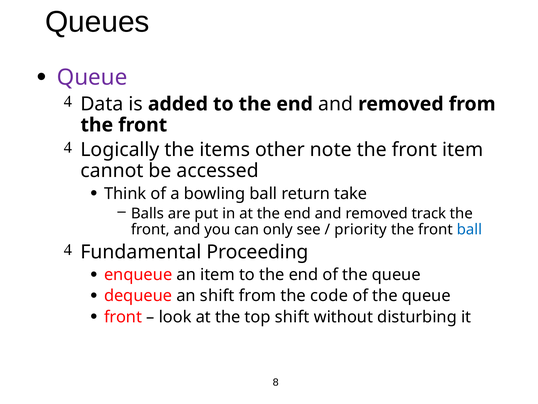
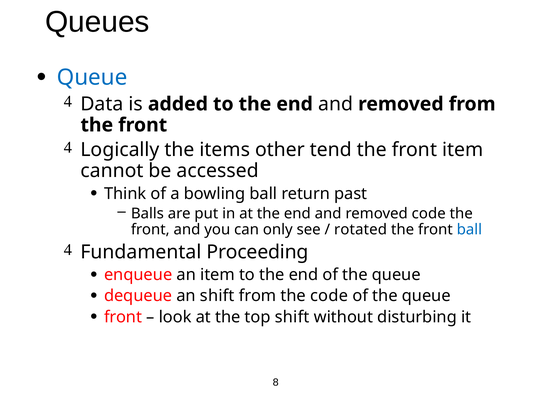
Queue at (92, 77) colour: purple -> blue
note: note -> tend
take: take -> past
removed track: track -> code
priority: priority -> rotated
